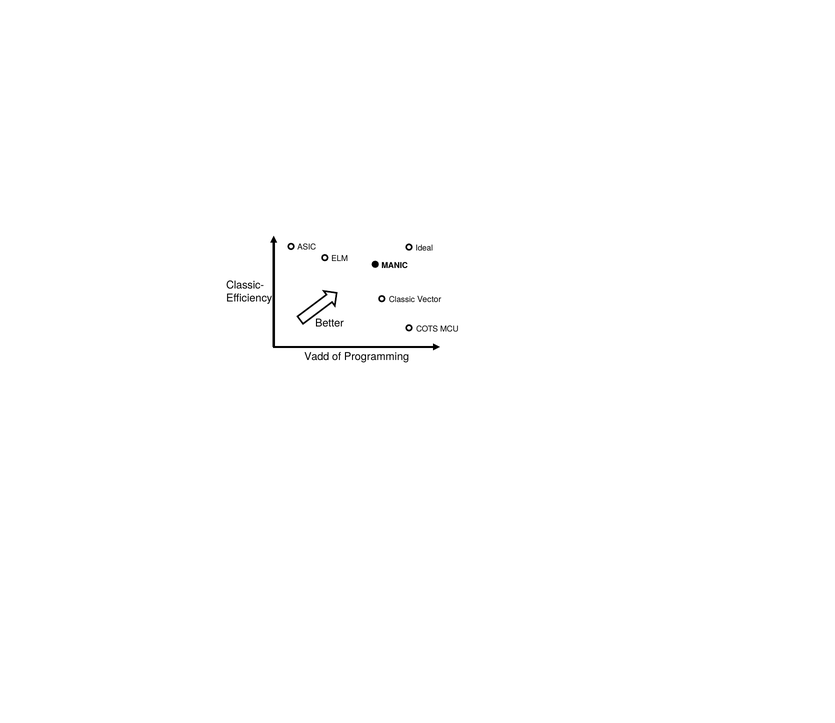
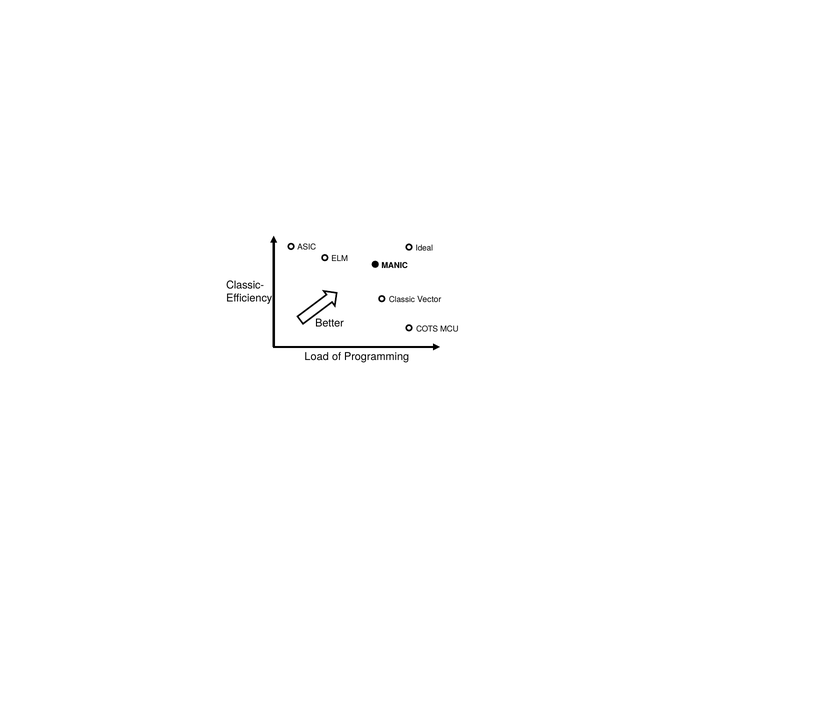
Vadd: Vadd -> Load
